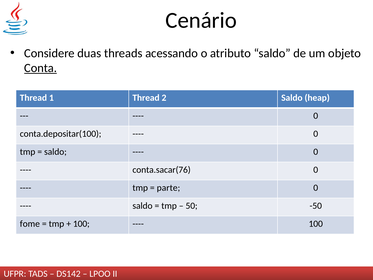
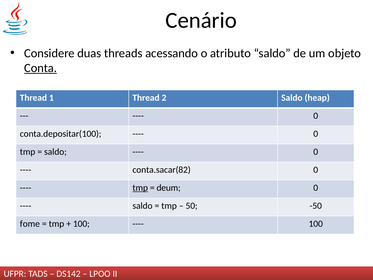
conta.sacar(76: conta.sacar(76 -> conta.sacar(82
tmp at (140, 188) underline: none -> present
parte: parte -> deum
